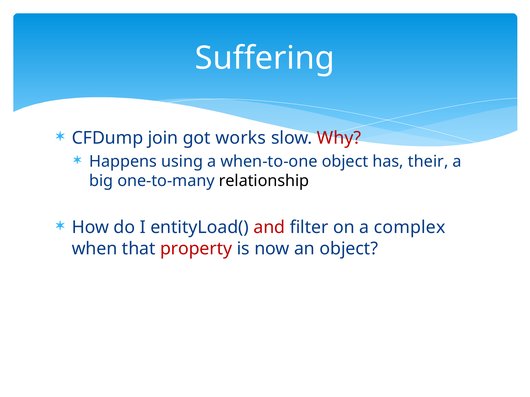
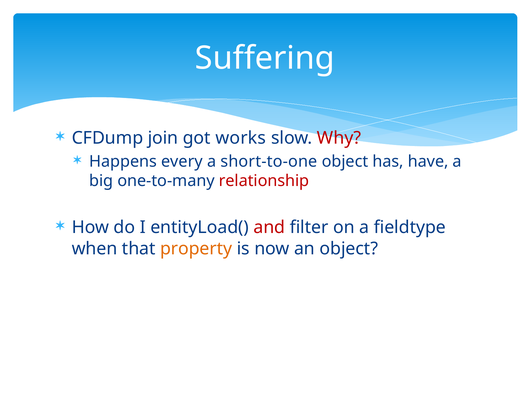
using: using -> every
when-to-one: when-to-one -> short-to-one
their: their -> have
relationship colour: black -> red
complex: complex -> fieldtype
property colour: red -> orange
